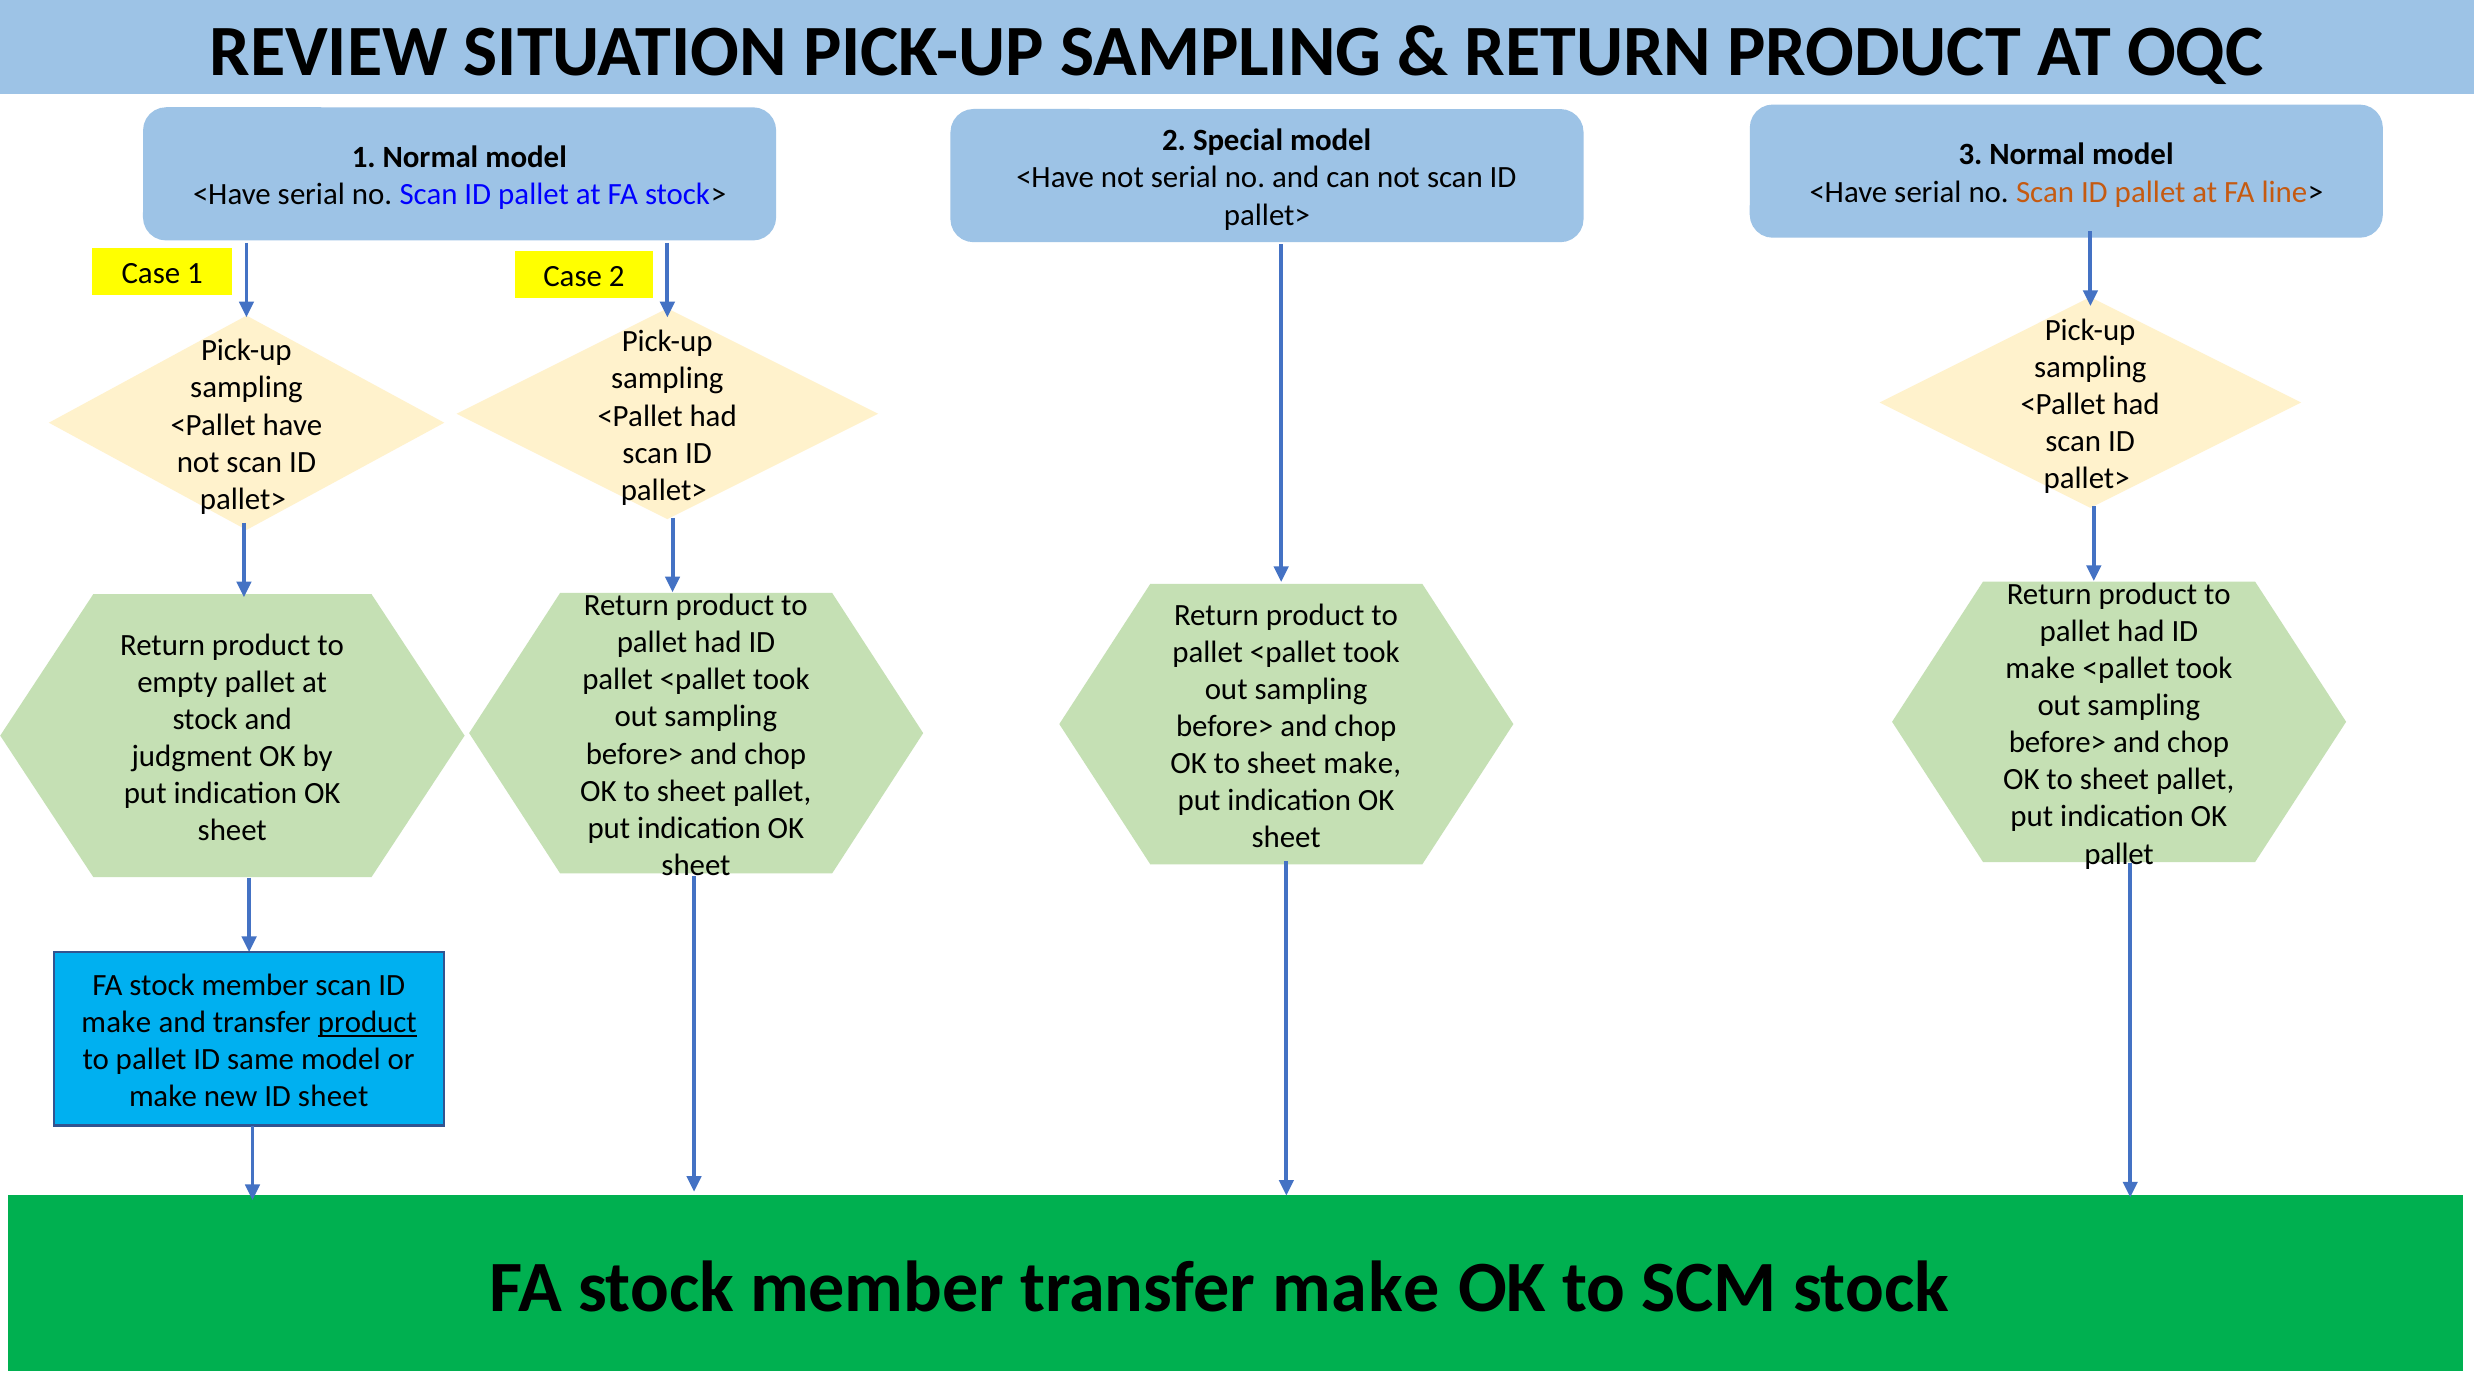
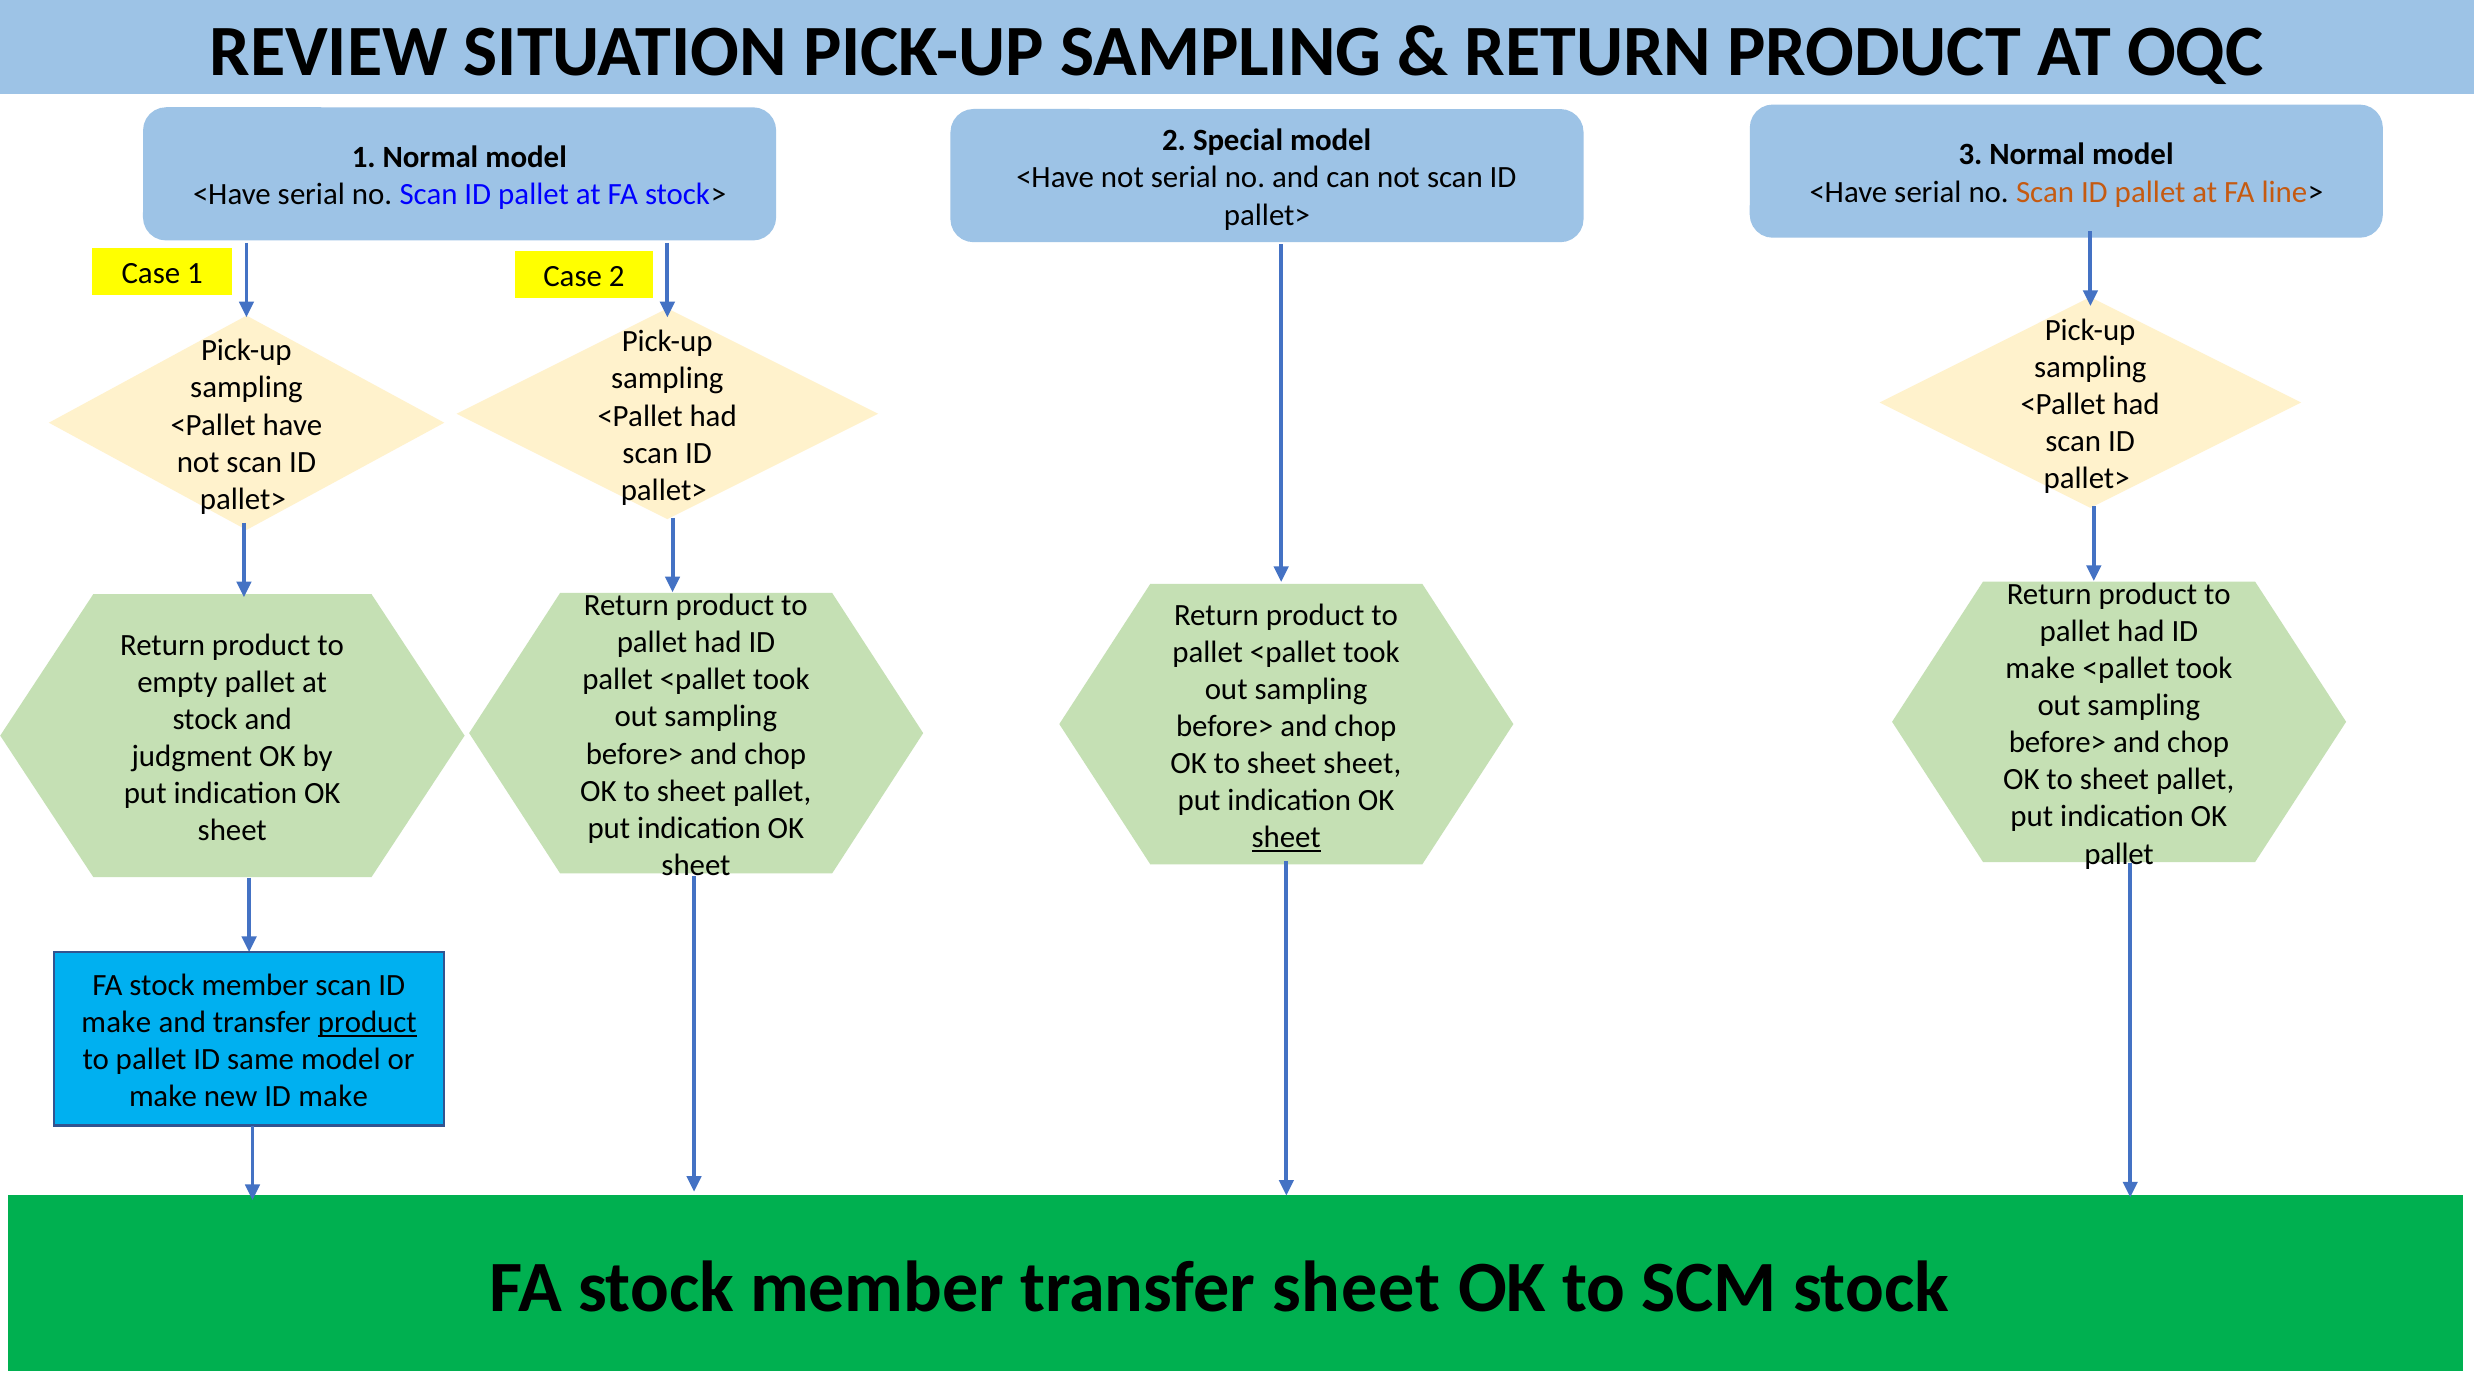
sheet make: make -> sheet
sheet at (1286, 837) underline: none -> present
new ID sheet: sheet -> make
transfer make: make -> sheet
